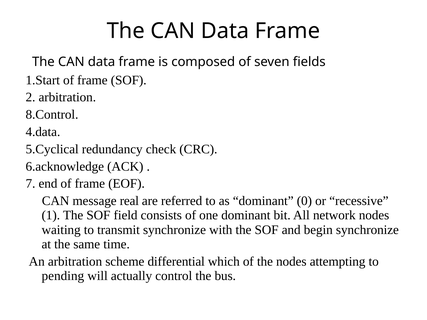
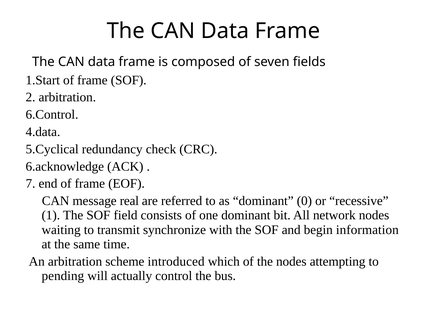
8.Control: 8.Control -> 6.Control
begin synchronize: synchronize -> information
differential: differential -> introduced
